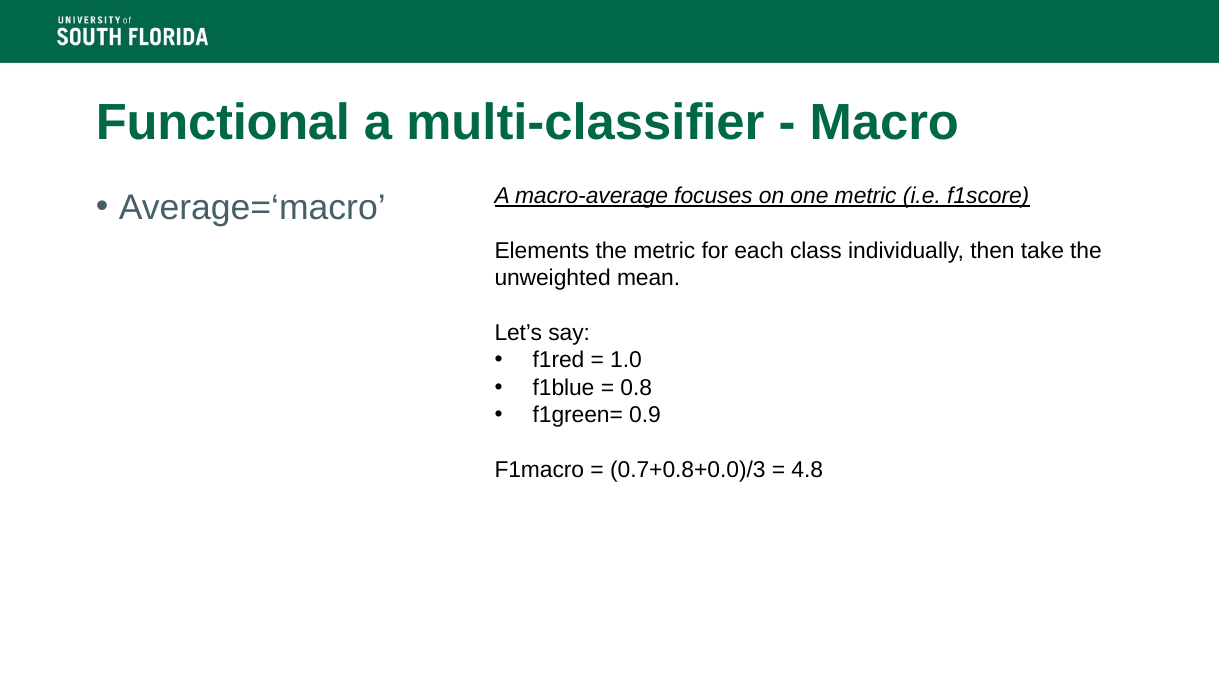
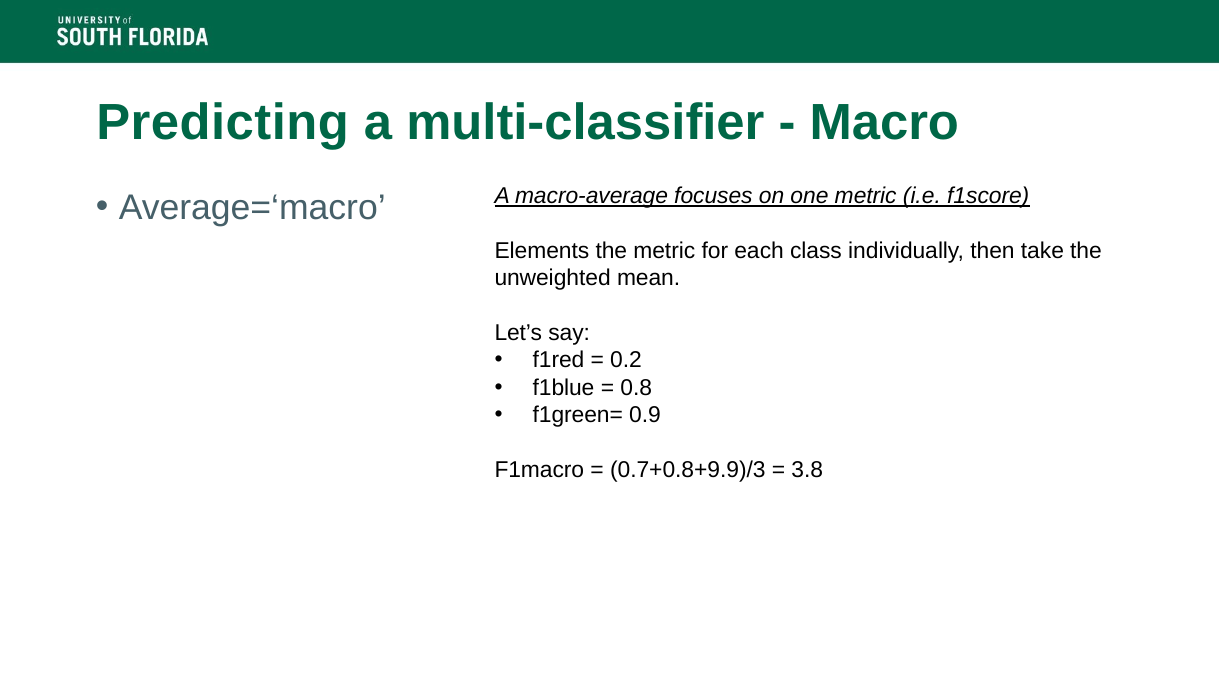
Functional: Functional -> Predicting
1.0: 1.0 -> 0.2
0.7+0.8+0.0)/3: 0.7+0.8+0.0)/3 -> 0.7+0.8+9.9)/3
4.8: 4.8 -> 3.8
